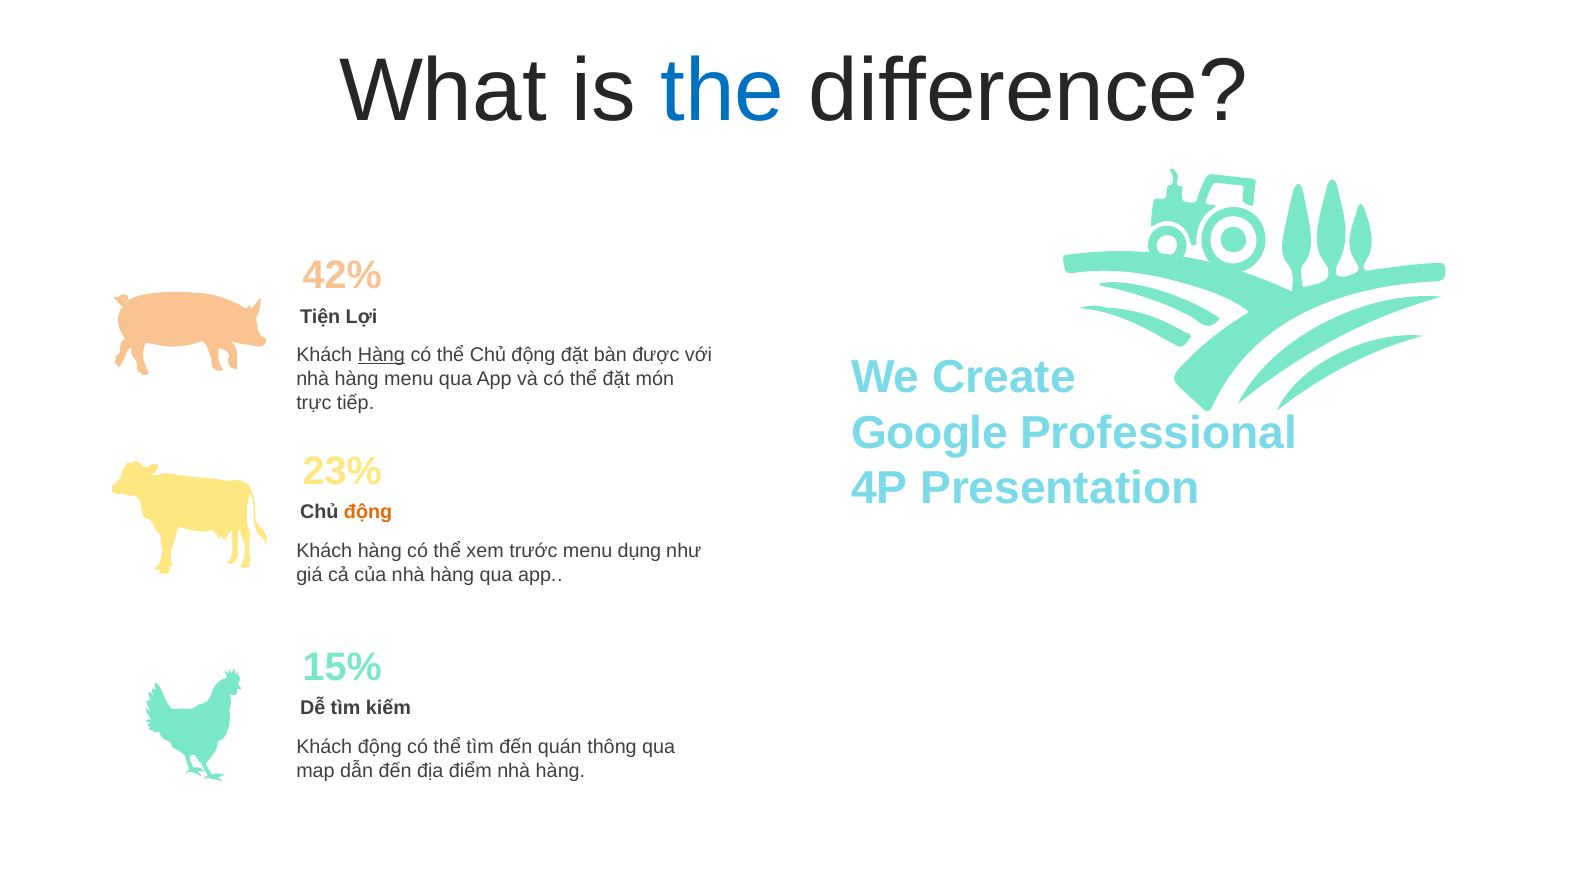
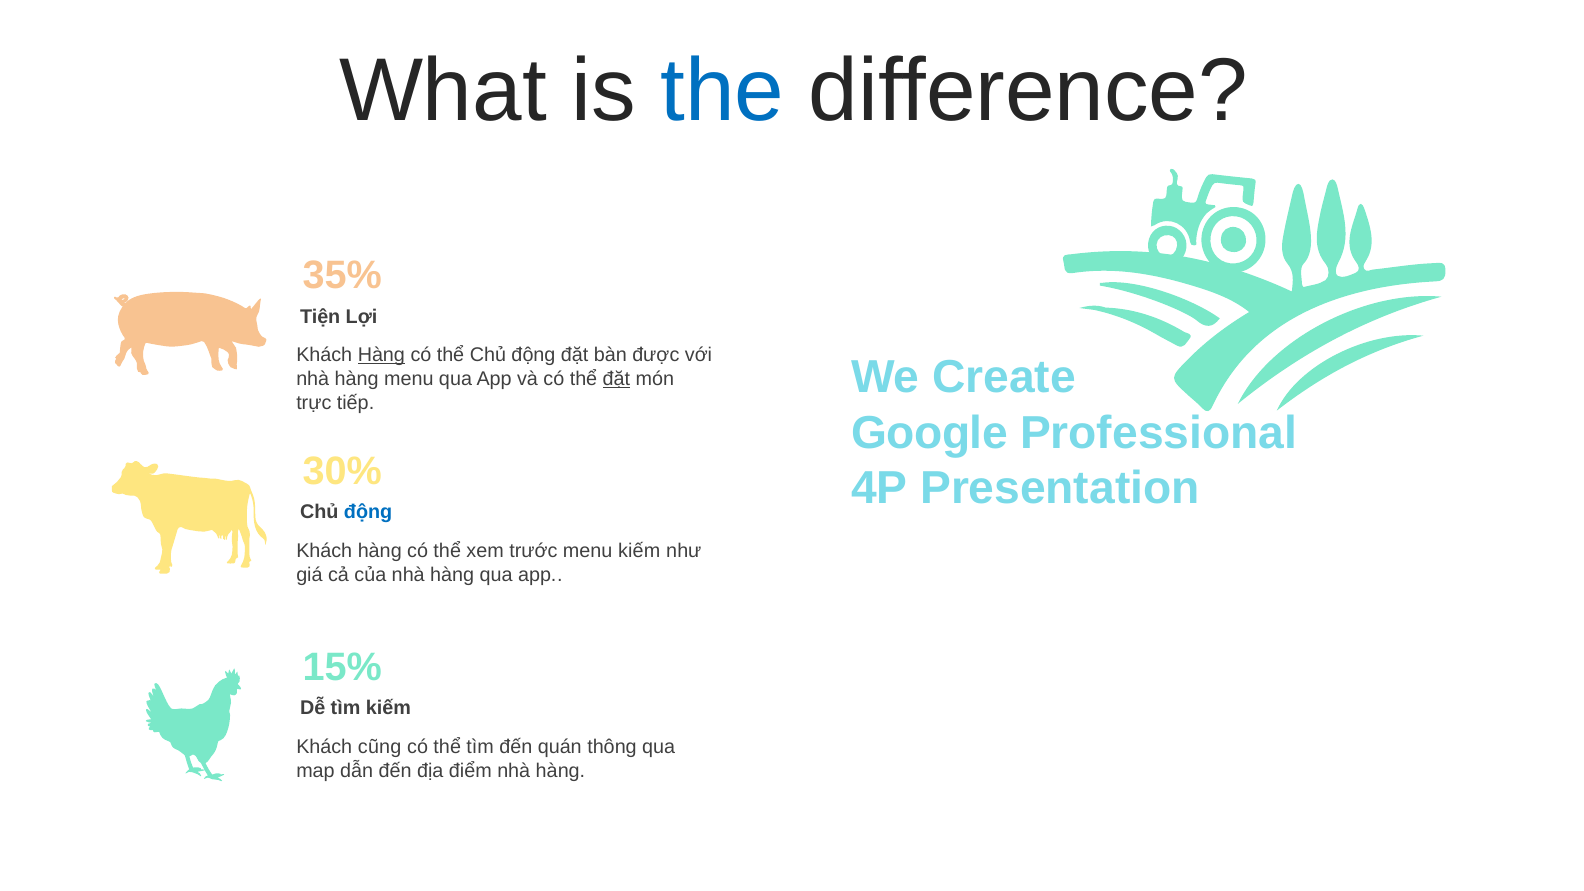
42%: 42% -> 35%
đặt at (616, 379) underline: none -> present
23%: 23% -> 30%
động at (368, 512) colour: orange -> blue
menu dụng: dụng -> kiếm
Khách động: động -> cũng
